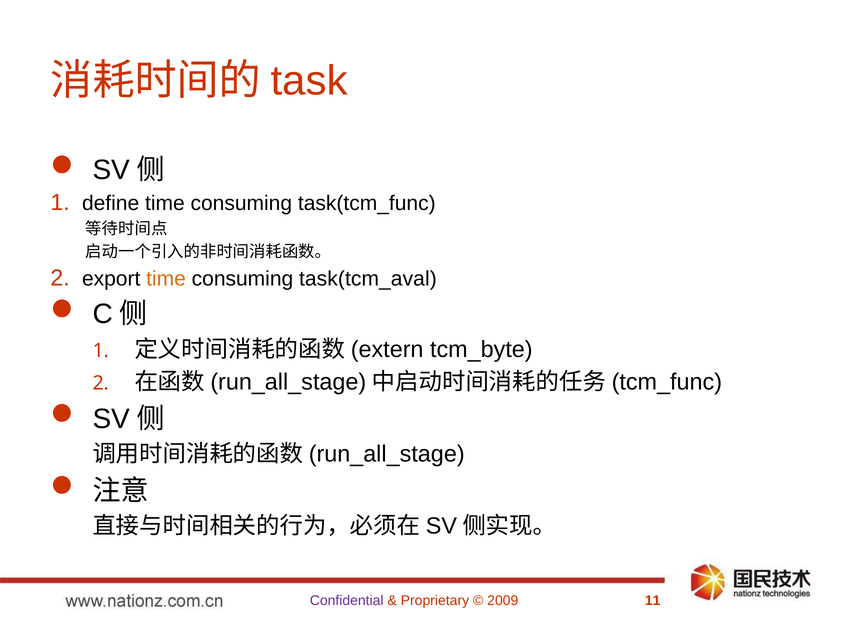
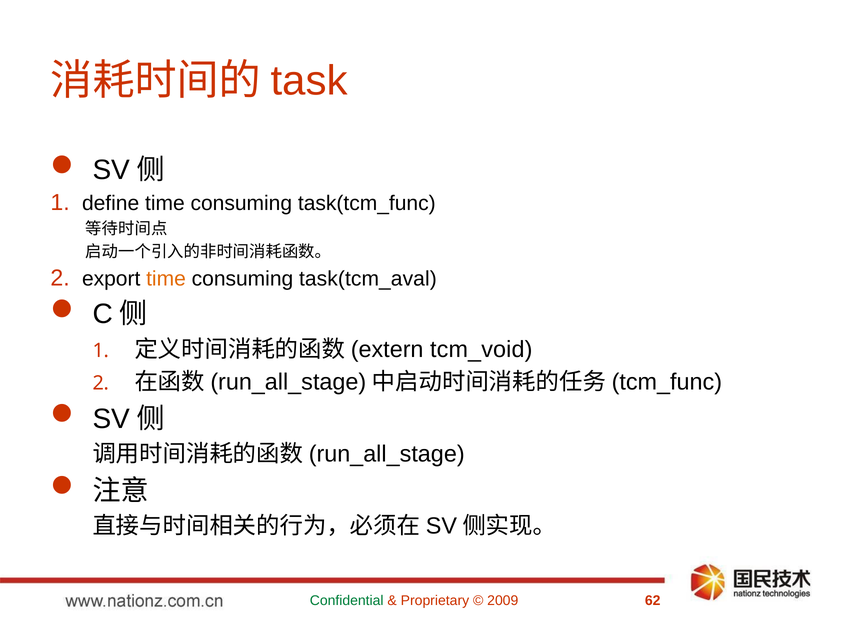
tcm_byte: tcm_byte -> tcm_void
Confidential colour: purple -> green
11: 11 -> 62
